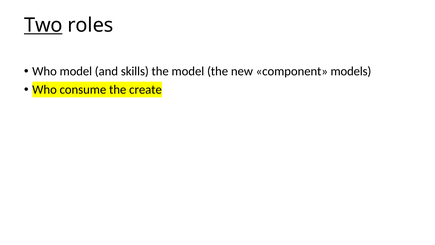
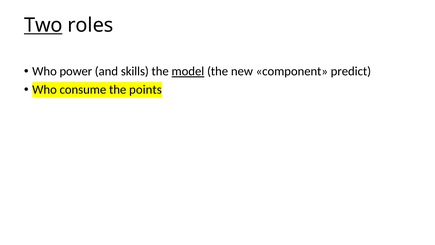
Who model: model -> power
model at (188, 71) underline: none -> present
models: models -> predict
create: create -> points
